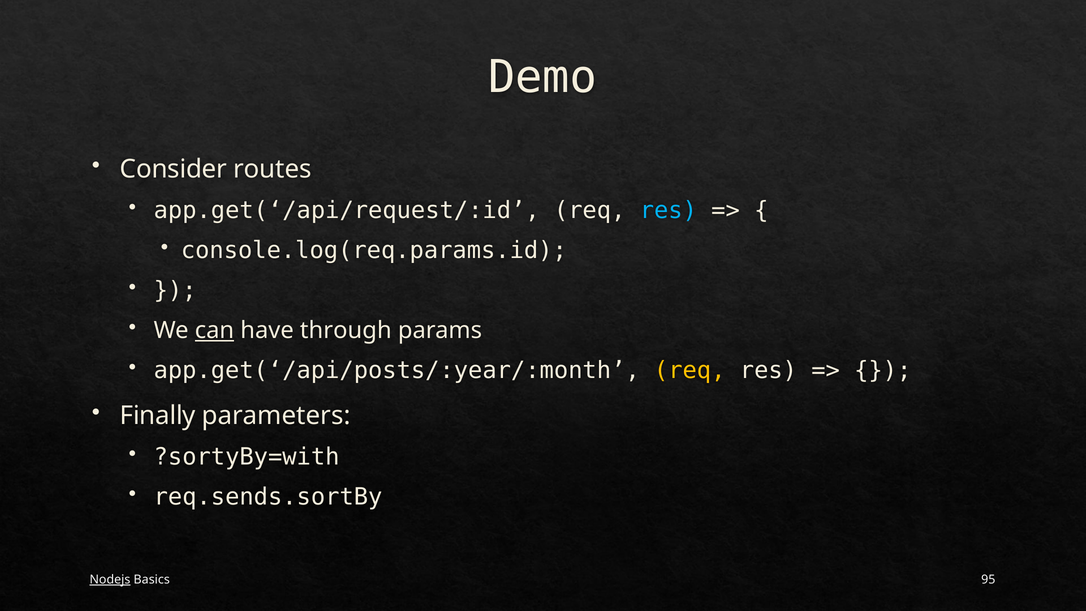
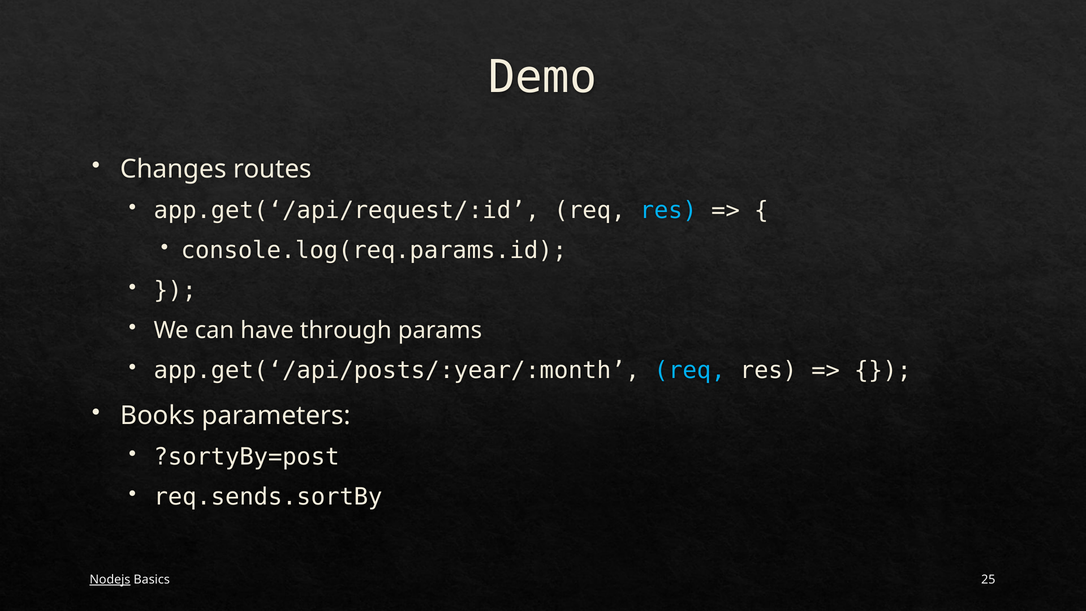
Consider: Consider -> Changes
can underline: present -> none
req at (690, 370) colour: yellow -> light blue
Finally: Finally -> Books
?sortyBy=with: ?sortyBy=with -> ?sortyBy=post
95: 95 -> 25
